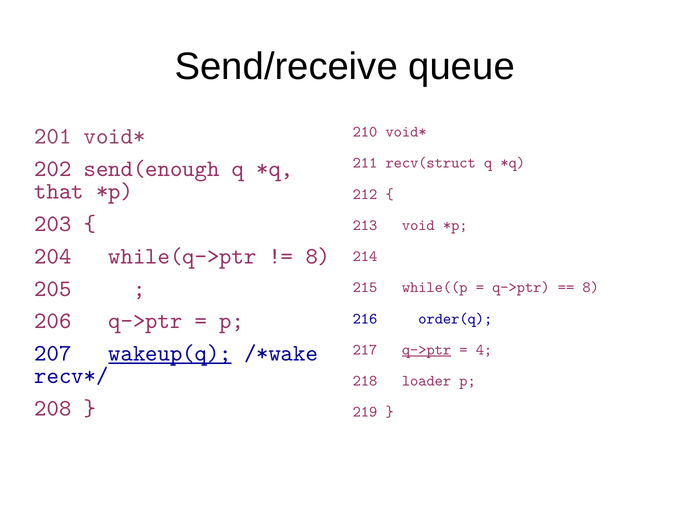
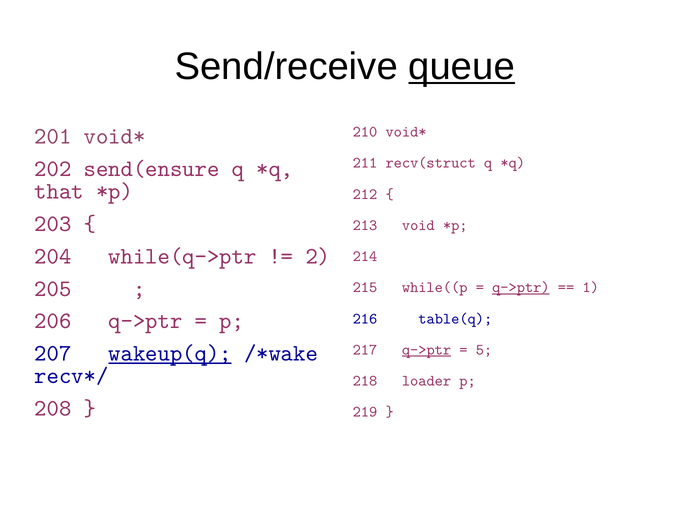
queue underline: none -> present
send(enough: send(enough -> send(ensure
8 at (318, 256): 8 -> 2
q->ptr at (521, 287) underline: none -> present
8 at (591, 287): 8 -> 1
order(q: order(q -> table(q
4: 4 -> 5
